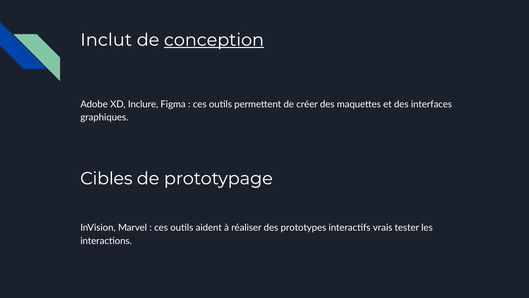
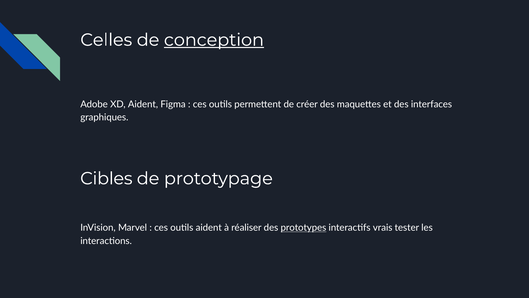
Inclut: Inclut -> Celles
XD Inclure: Inclure -> Aident
prototypes underline: none -> present
